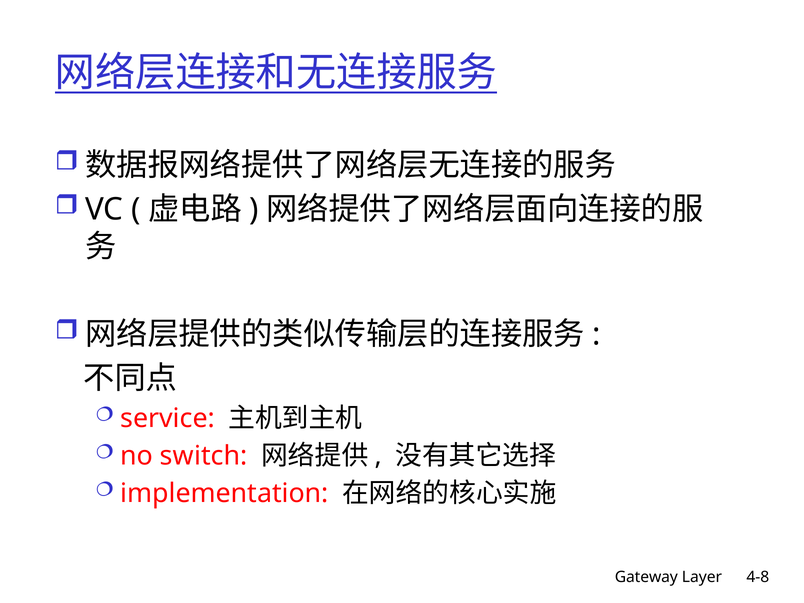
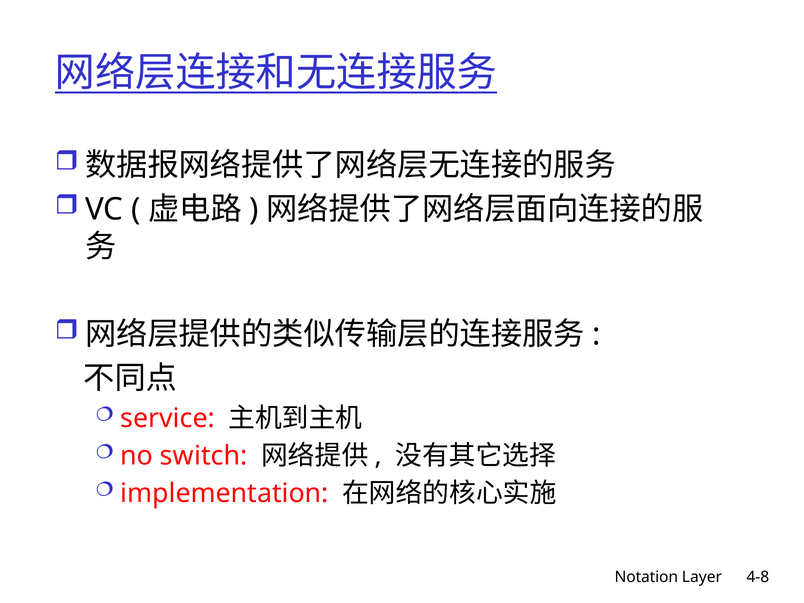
Gateway: Gateway -> Notation
